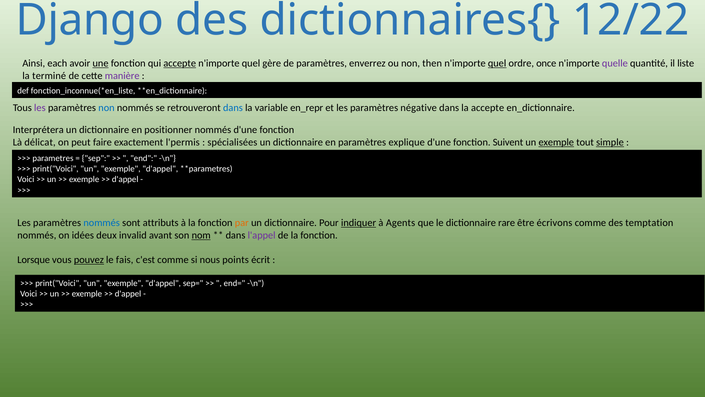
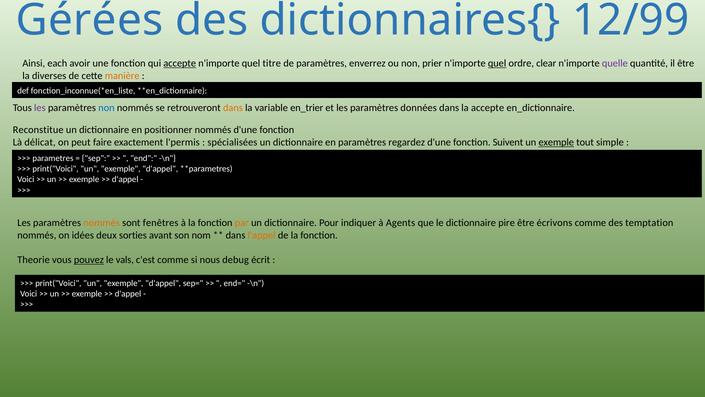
Django: Django -> Gérées
12/22: 12/22 -> 12/99
une underline: present -> none
gère: gère -> titre
then: then -> prier
once: once -> clear
il liste: liste -> être
terminé: terminé -> diverses
manière colour: purple -> orange
dans at (233, 108) colour: blue -> orange
en_repr: en_repr -> en_trier
négative: négative -> données
Interprétera: Interprétera -> Reconstitue
explique: explique -> regardez
simple underline: present -> none
nommés at (102, 223) colour: blue -> orange
attributs: attributs -> fenêtres
indiquer underline: present -> none
rare: rare -> pire
invalid: invalid -> sorties
nom underline: present -> none
l'appel colour: purple -> orange
Lorsque: Lorsque -> Theorie
fais: fais -> vals
points: points -> debug
